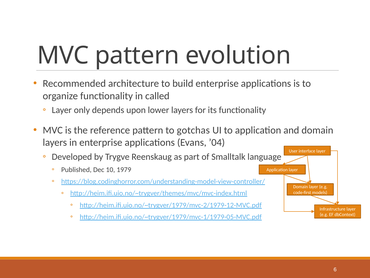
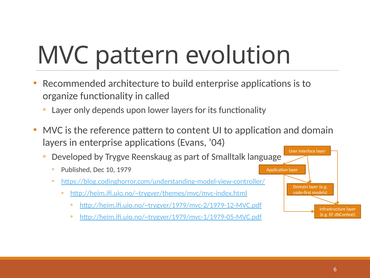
gotchas: gotchas -> content
